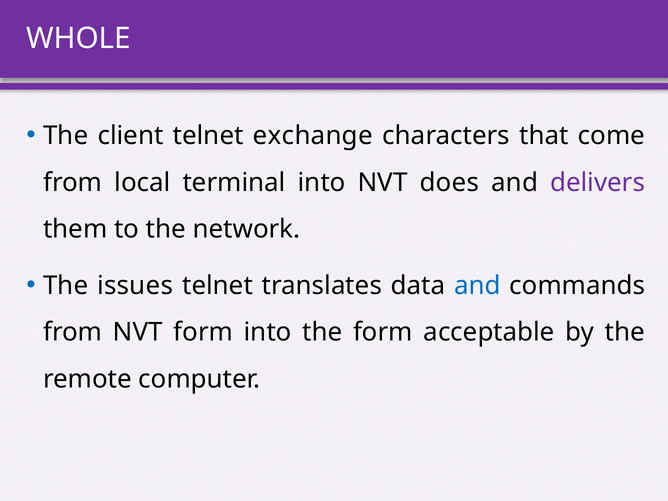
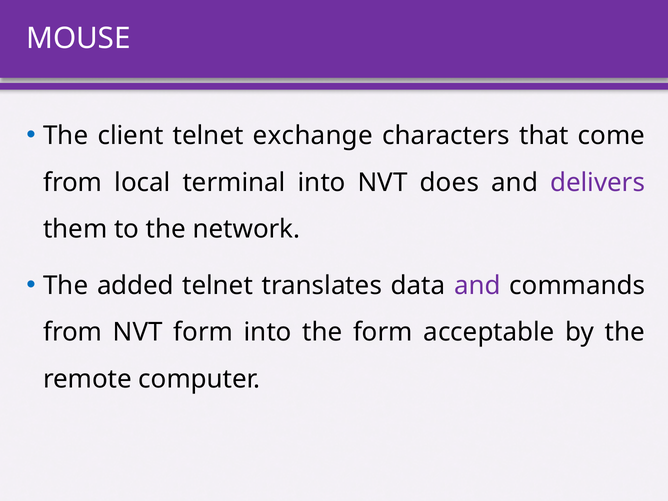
WHOLE: WHOLE -> MOUSE
issues: issues -> added
and at (477, 285) colour: blue -> purple
